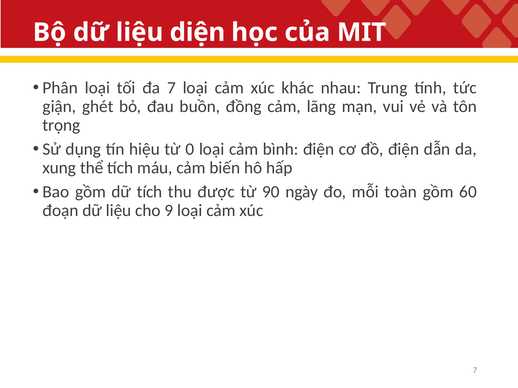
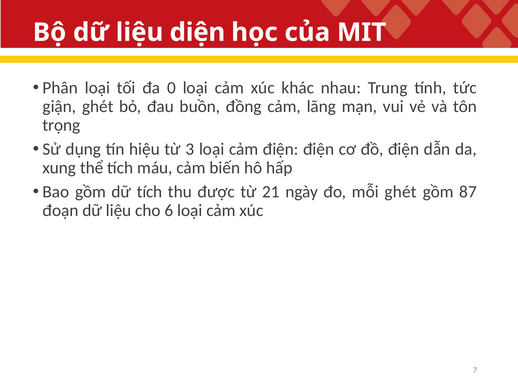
đa 7: 7 -> 0
0: 0 -> 3
cảm bình: bình -> điện
90: 90 -> 21
mỗi toàn: toàn -> ghét
60: 60 -> 87
9: 9 -> 6
